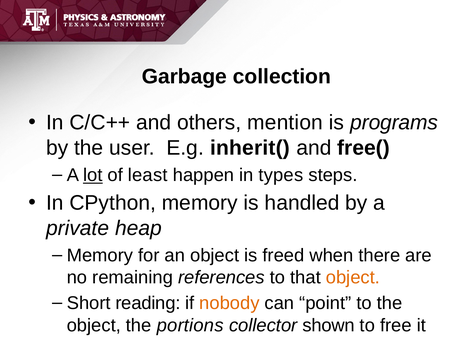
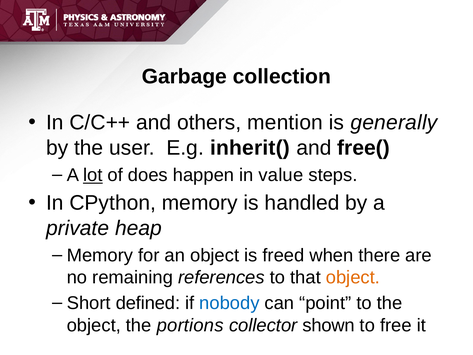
programs: programs -> generally
least: least -> does
types: types -> value
reading: reading -> defined
nobody colour: orange -> blue
